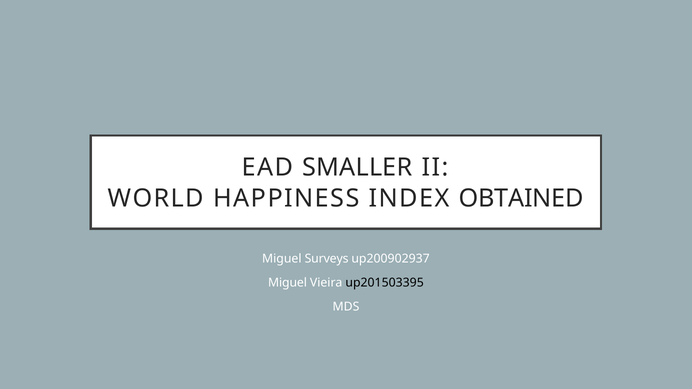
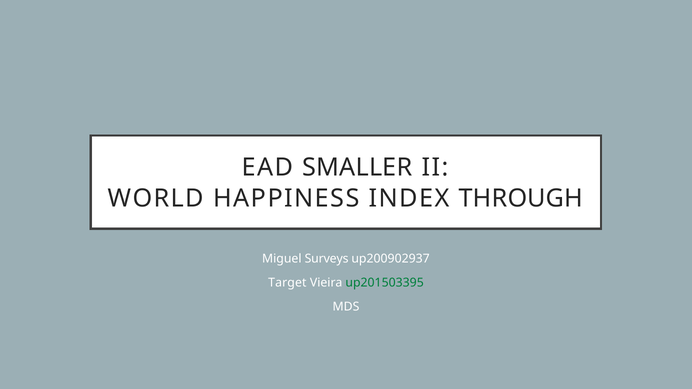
OBTAINED: OBTAINED -> THROUGH
Miguel at (287, 283): Miguel -> Target
up201503395 colour: black -> green
